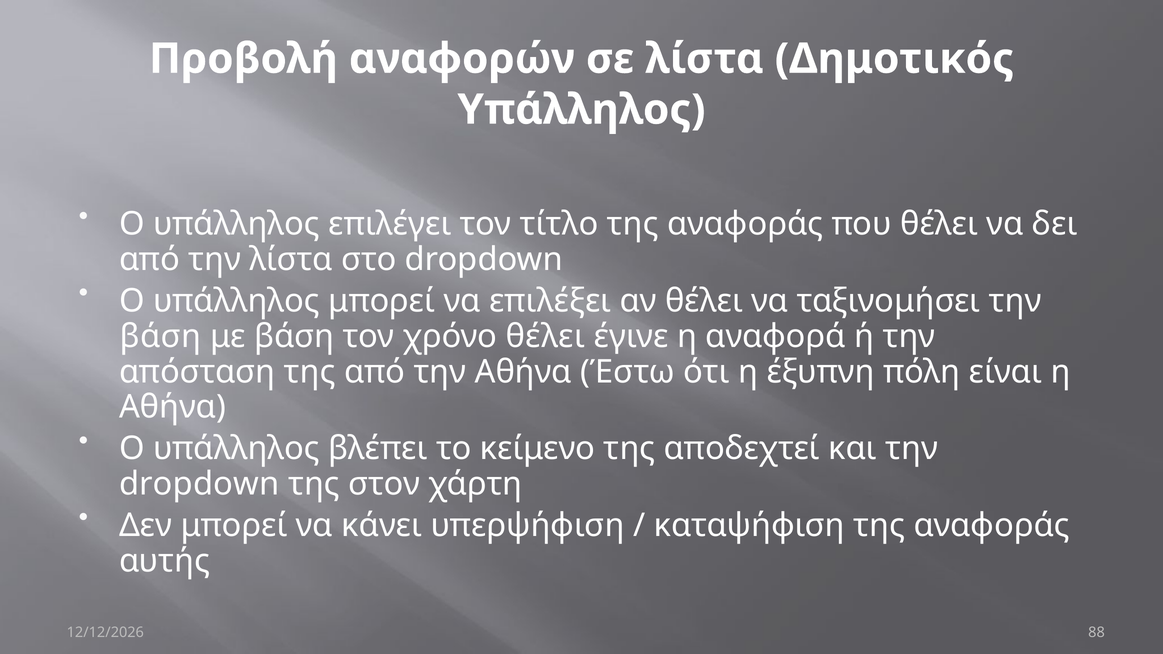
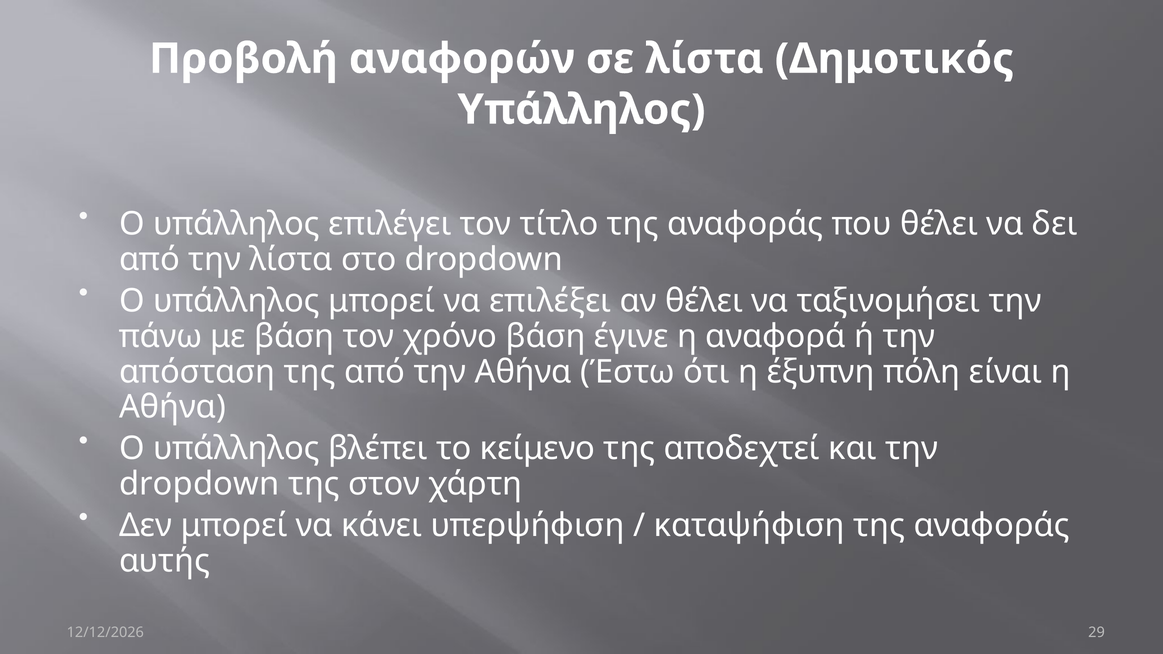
βάση at (160, 336): βάση -> πάνω
χρόνο θέλει: θέλει -> βάση
88: 88 -> 29
